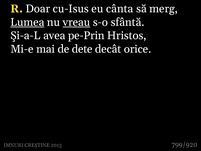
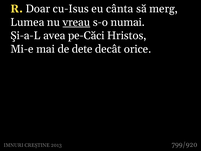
Lumea underline: present -> none
sfântă: sfântă -> numai
pe-Prin: pe-Prin -> pe-Căci
